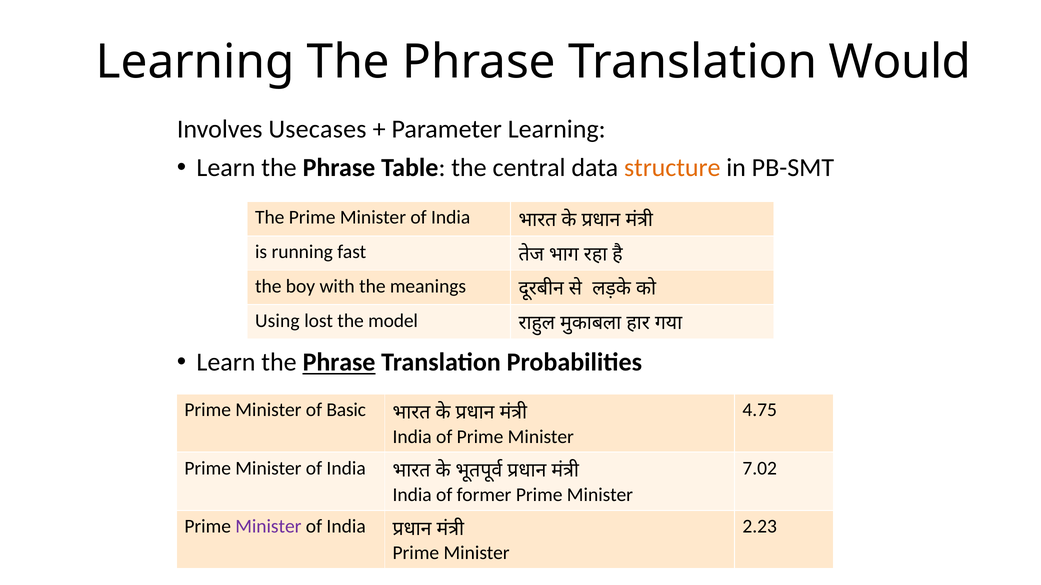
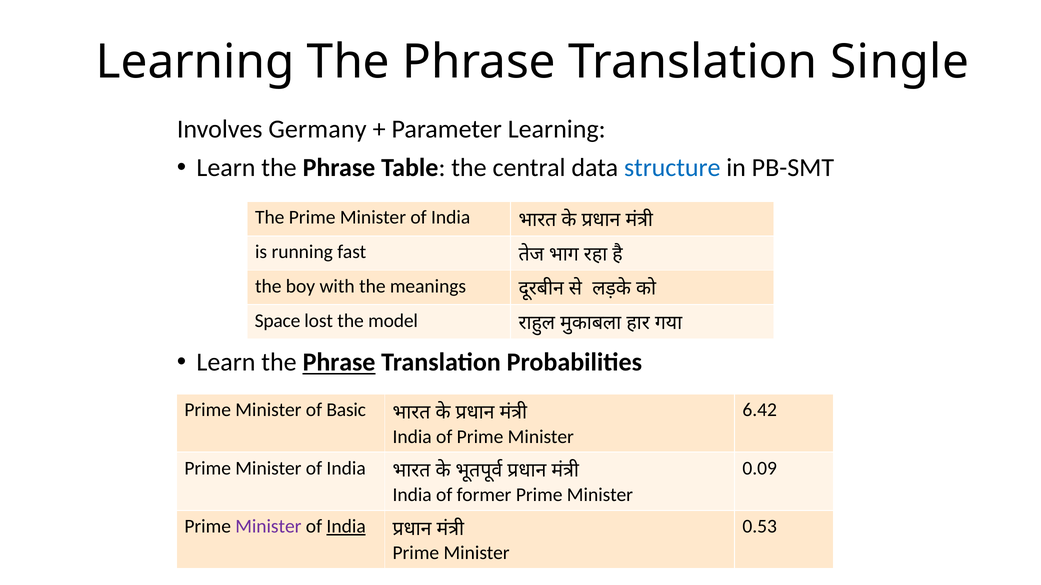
Would: Would -> Single
Usecases: Usecases -> Germany
structure colour: orange -> blue
Using: Using -> Space
4.75: 4.75 -> 6.42
7.02: 7.02 -> 0.09
India at (346, 527) underline: none -> present
2.23: 2.23 -> 0.53
